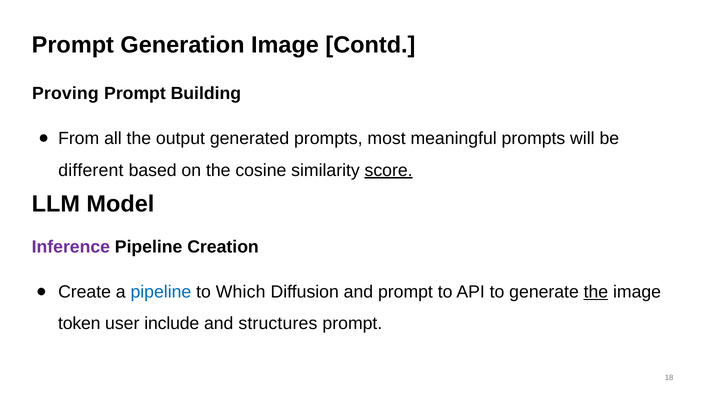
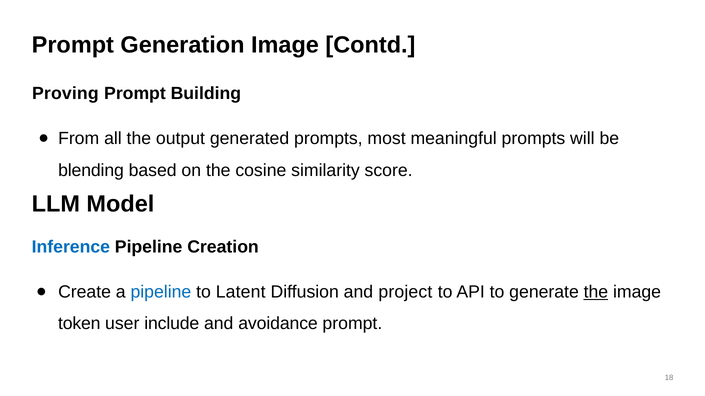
different: different -> blending
score underline: present -> none
Inference colour: purple -> blue
Which: Which -> Latent
and prompt: prompt -> project
structures: structures -> avoidance
